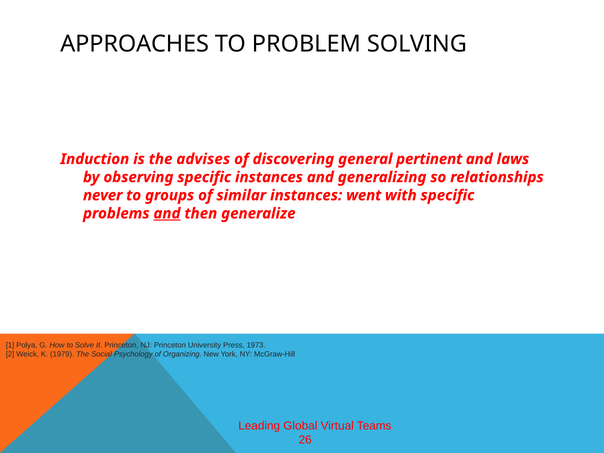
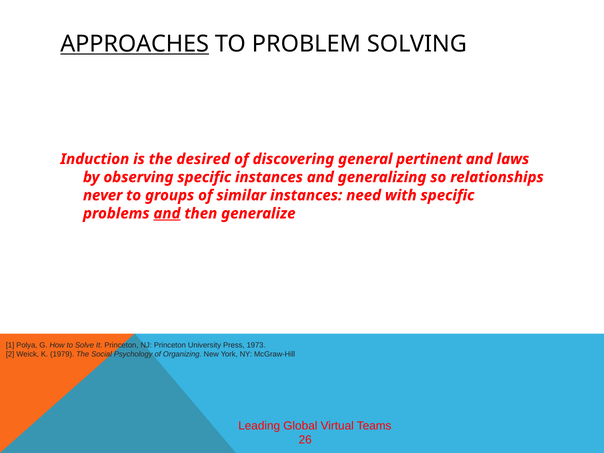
APPROACHES underline: none -> present
advises: advises -> desired
went: went -> need
